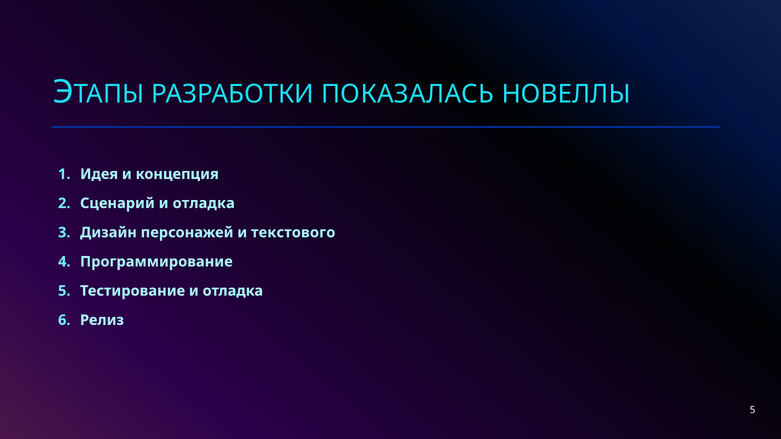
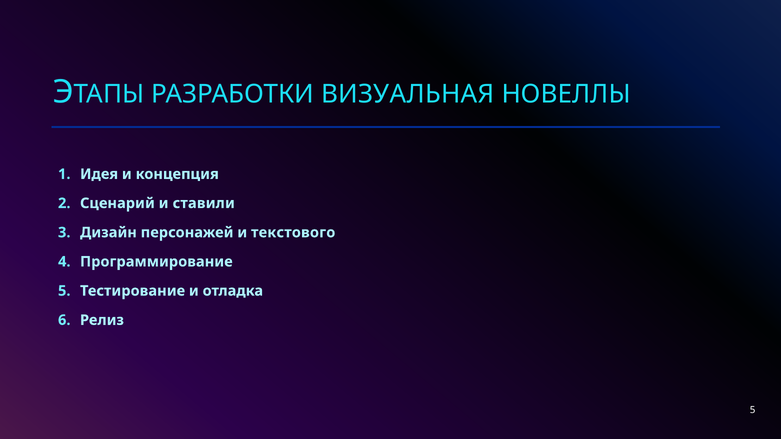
ПОКАЗАЛАСЬ: ПОКАЗАЛАСЬ -> ВИЗУАЛЬНАЯ
Сценарий и отладка: отладка -> ставили
